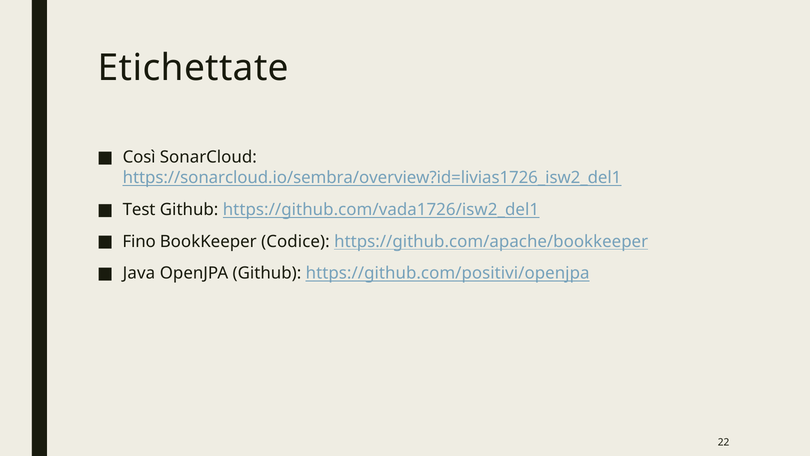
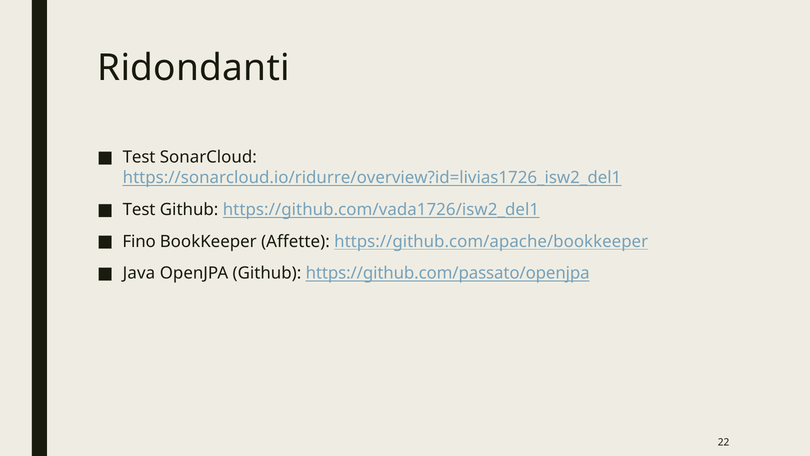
Etichettate: Etichettate -> Ridondanti
Così at (139, 157): Così -> Test
https://sonarcloud.io/sembra/overview?id=livias1726_isw2_del1: https://sonarcloud.io/sembra/overview?id=livias1726_isw2_del1 -> https://sonarcloud.io/ridurre/overview?id=livias1726_isw2_del1
Codice: Codice -> Affette
https://github.com/positivi/openjpa: https://github.com/positivi/openjpa -> https://github.com/passato/openjpa
